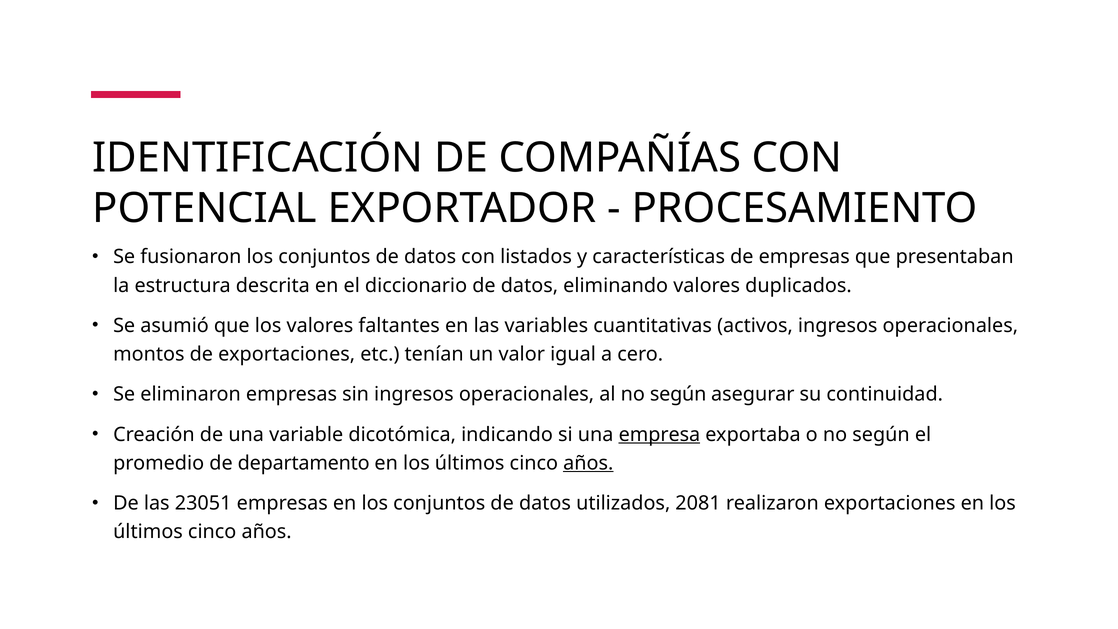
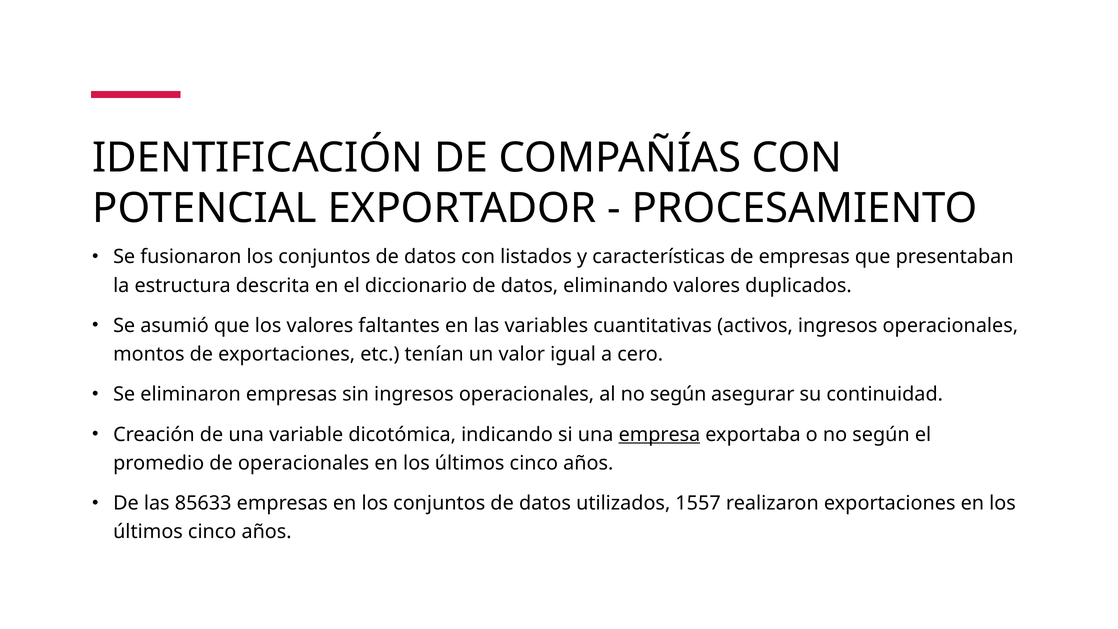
de departamento: departamento -> operacionales
años at (588, 463) underline: present -> none
23051: 23051 -> 85633
2081: 2081 -> 1557
